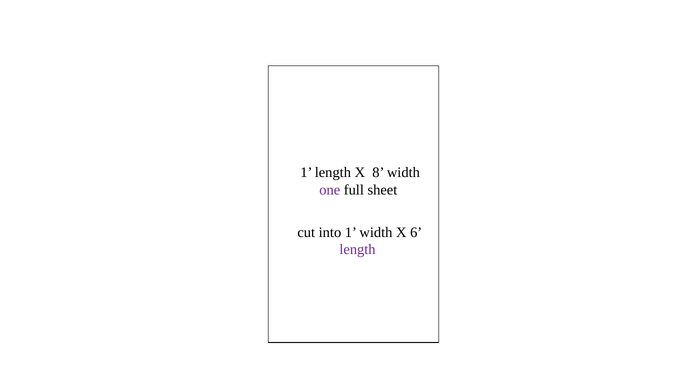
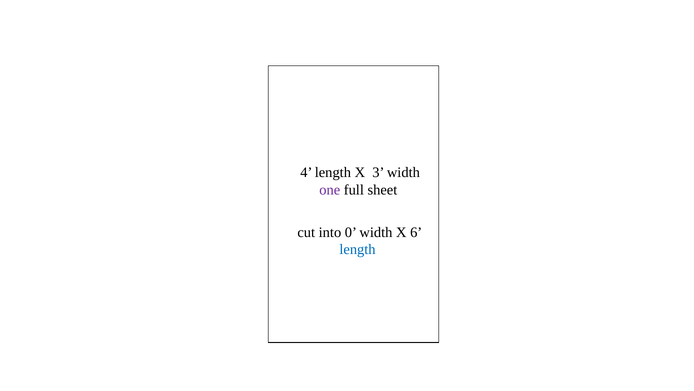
1 at (306, 172): 1 -> 4
8: 8 -> 3
into 1: 1 -> 0
length at (358, 249) colour: purple -> blue
